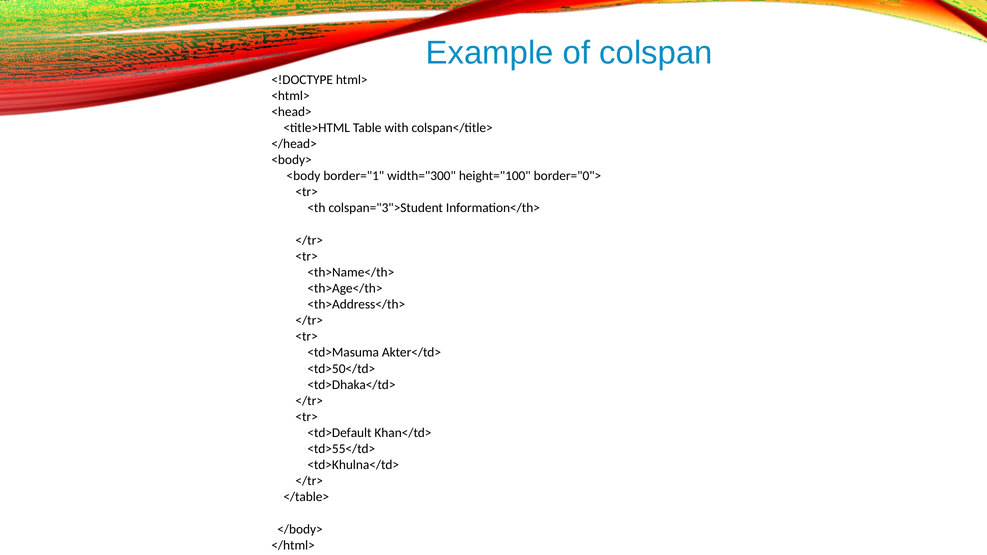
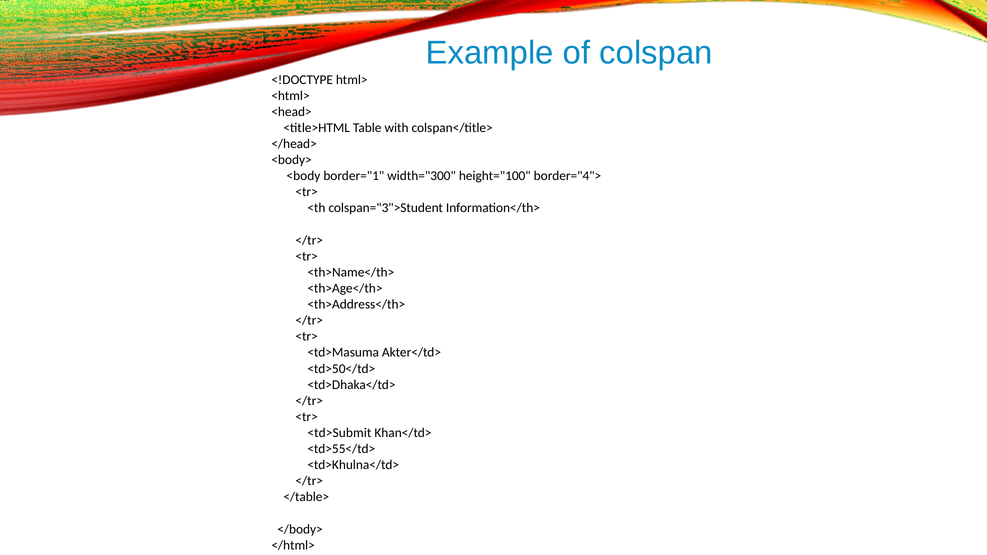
border="0">: border="0"> -> border="4">
<td>Default: <td>Default -> <td>Submit
